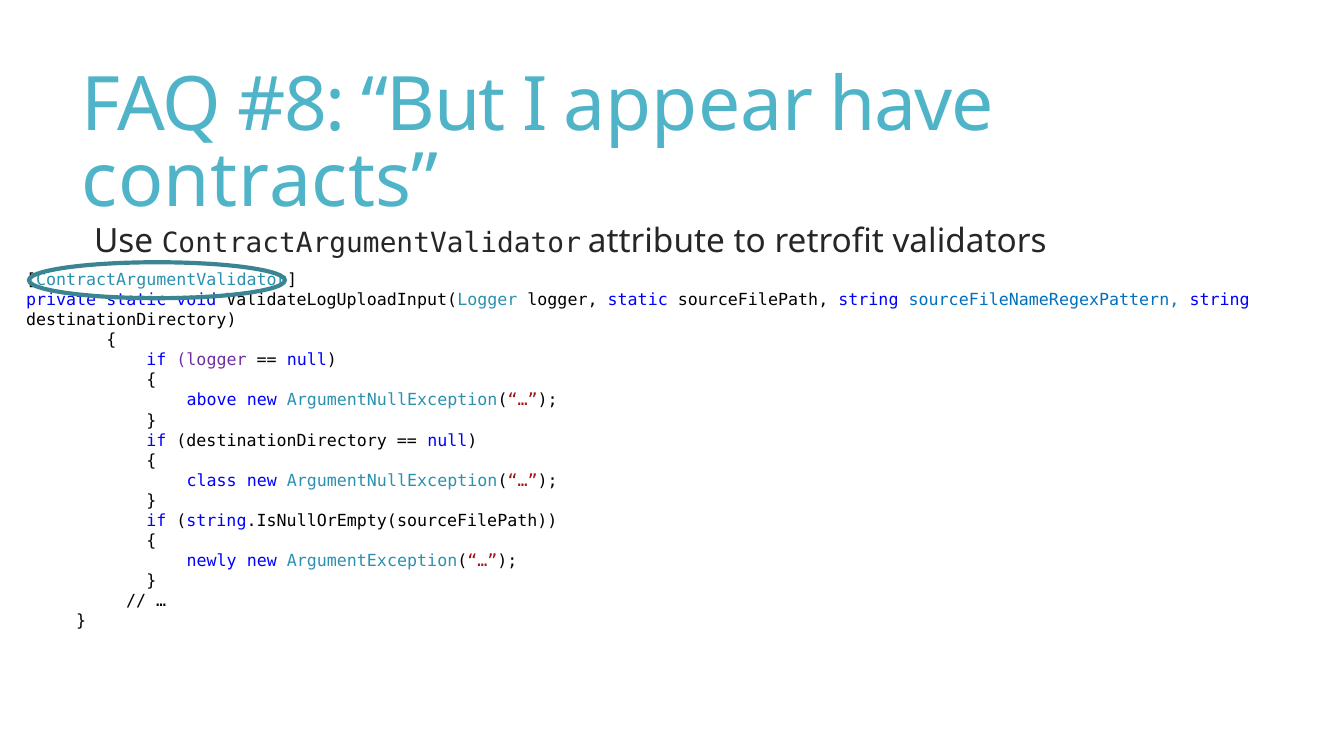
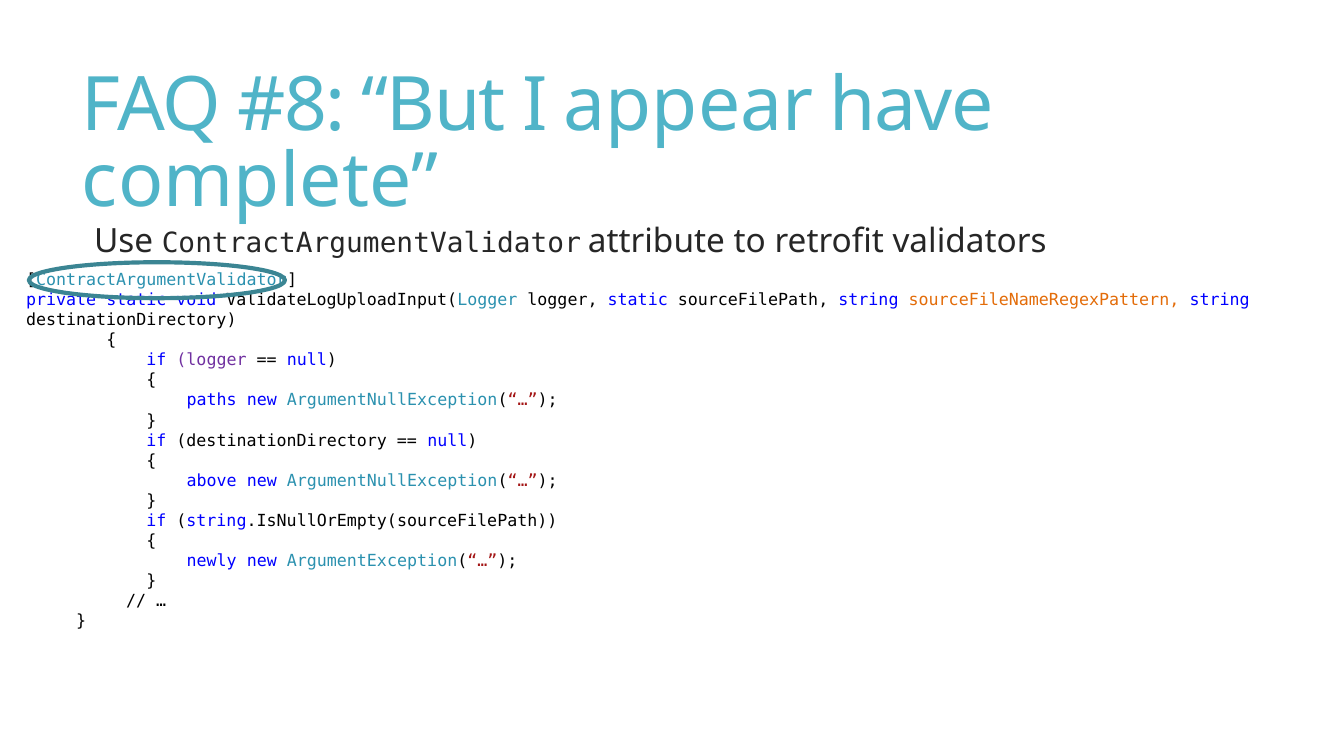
contracts: contracts -> complete
sourceFileNameRegexPattern colour: blue -> orange
above: above -> paths
class: class -> above
